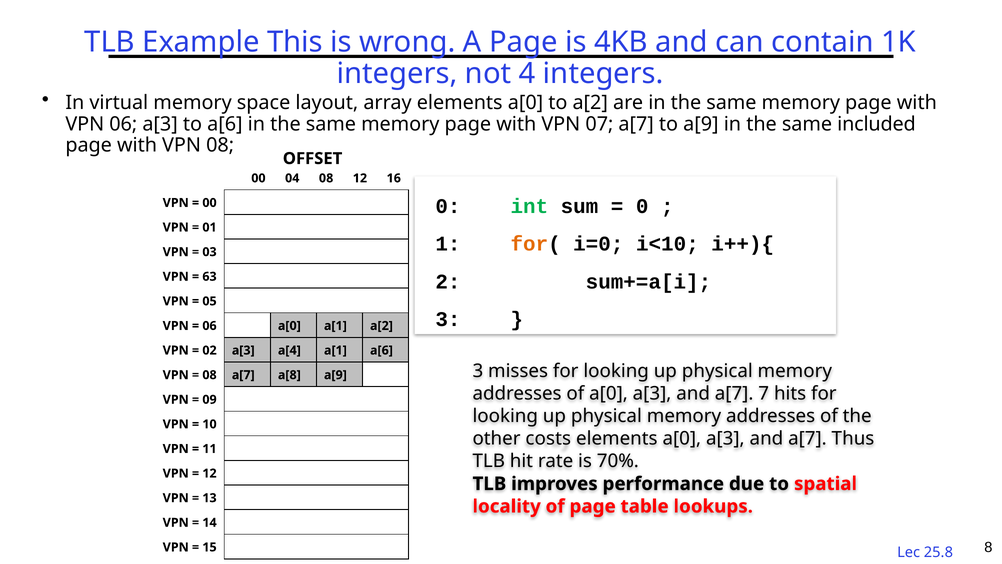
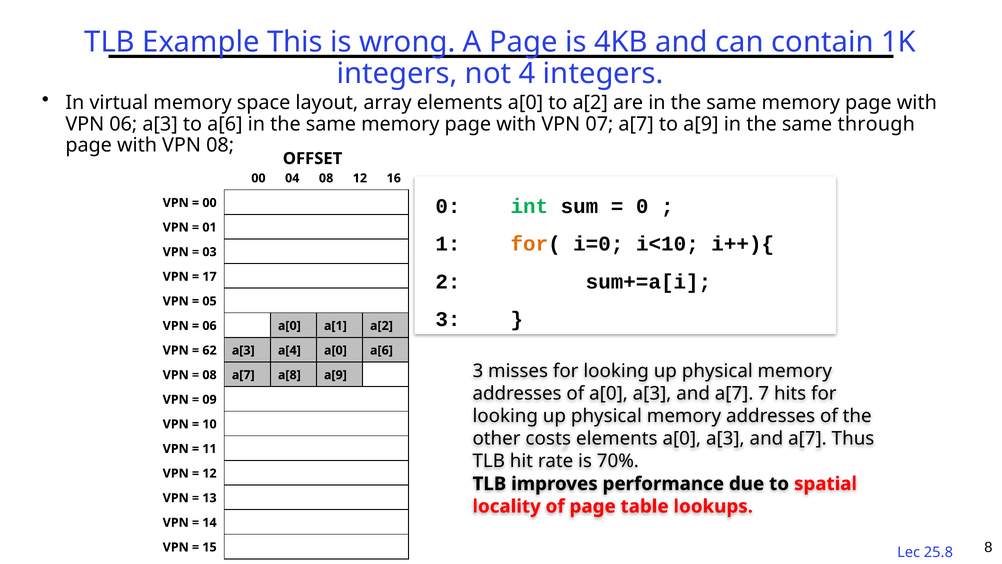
included: included -> through
63: 63 -> 17
02: 02 -> 62
a[4 a[1: a[1 -> a[0
